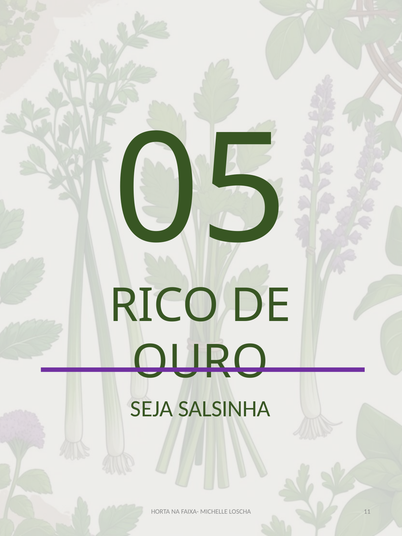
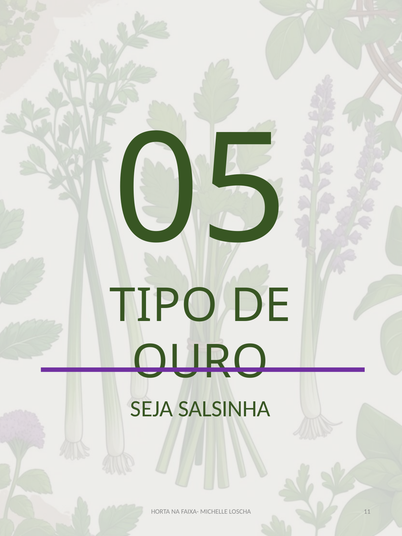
RICO: RICO -> TIPO
